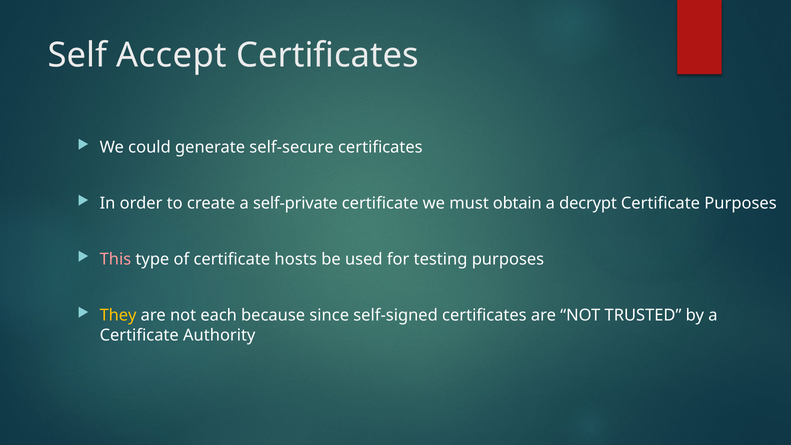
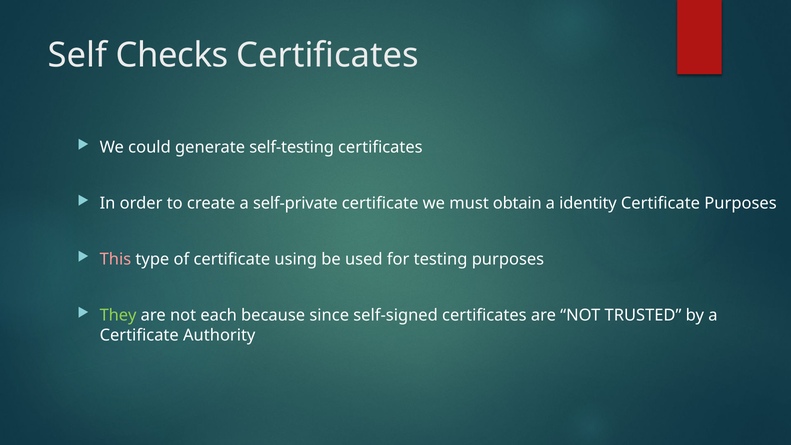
Accept: Accept -> Checks
self-secure: self-secure -> self-testing
decrypt: decrypt -> identity
hosts: hosts -> using
They colour: yellow -> light green
